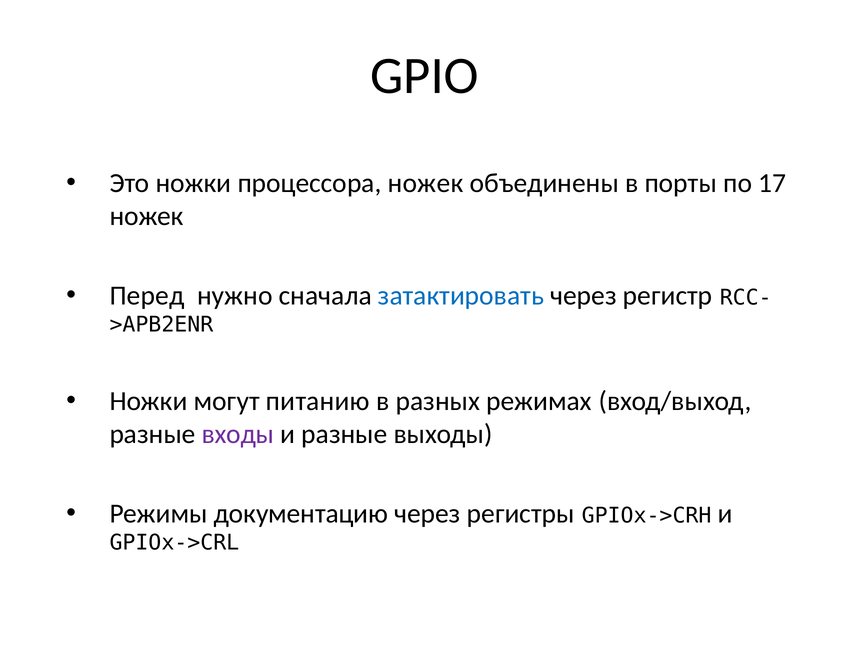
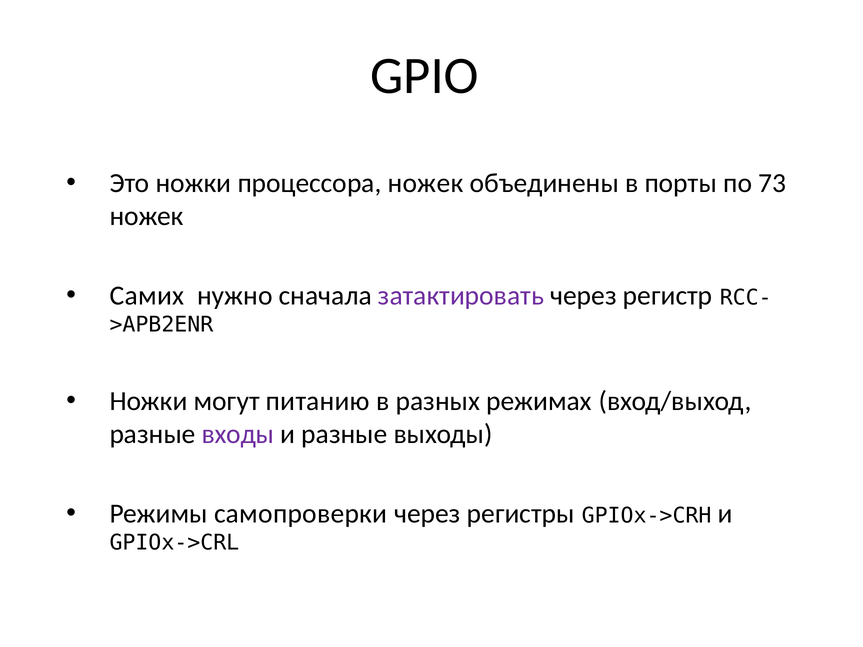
17: 17 -> 73
Перед: Перед -> Самих
затактировать colour: blue -> purple
документацию: документацию -> самопроверки
